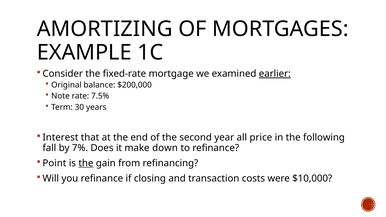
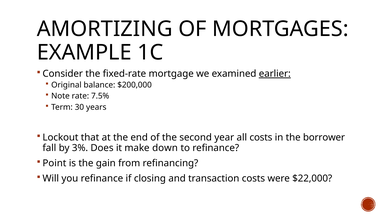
Interest: Interest -> Lockout
all price: price -> costs
following: following -> borrower
7%: 7% -> 3%
the at (86, 163) underline: present -> none
$10,000: $10,000 -> $22,000
